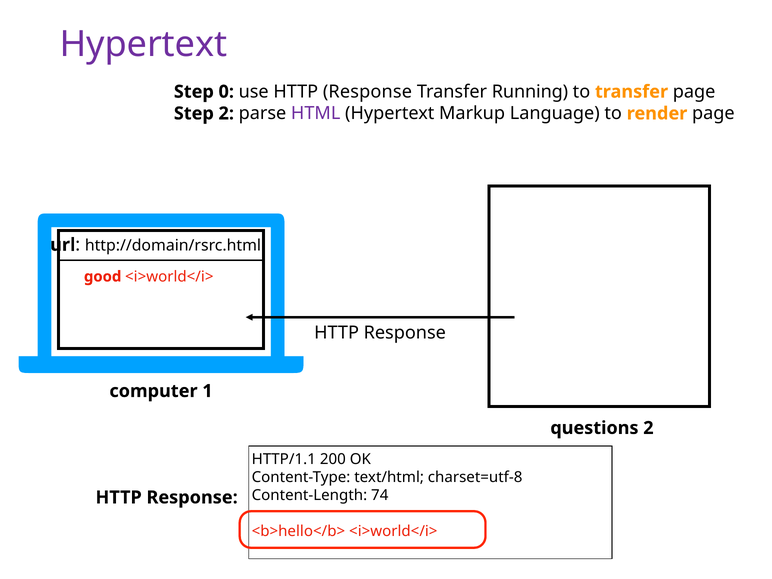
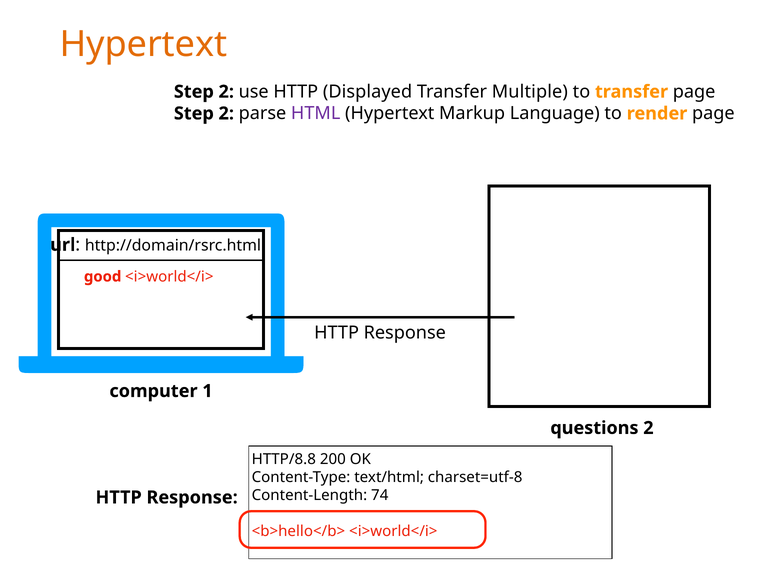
Hypertext at (143, 44) colour: purple -> orange
0 at (226, 92): 0 -> 2
use HTTP Response: Response -> Displayed
Running: Running -> Multiple
HTTP/1.1: HTTP/1.1 -> HTTP/8.8
